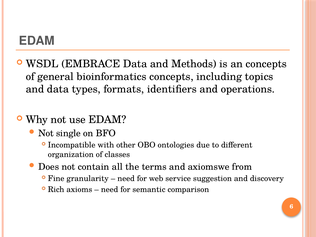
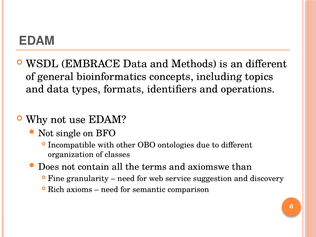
an concepts: concepts -> different
from: from -> than
